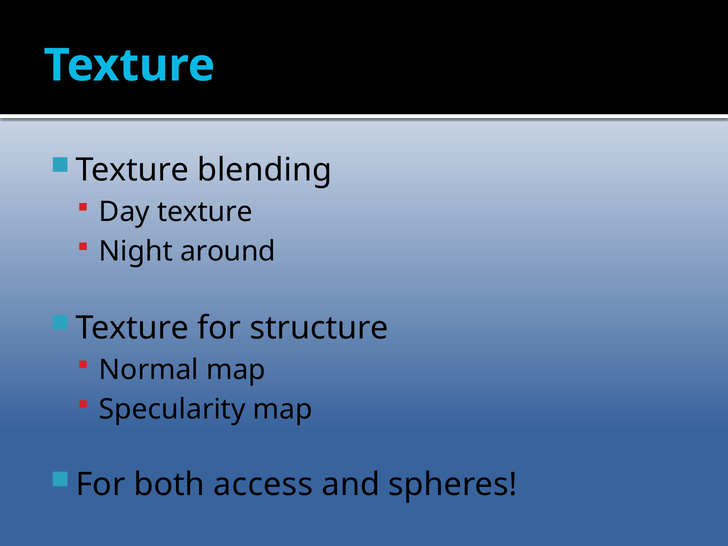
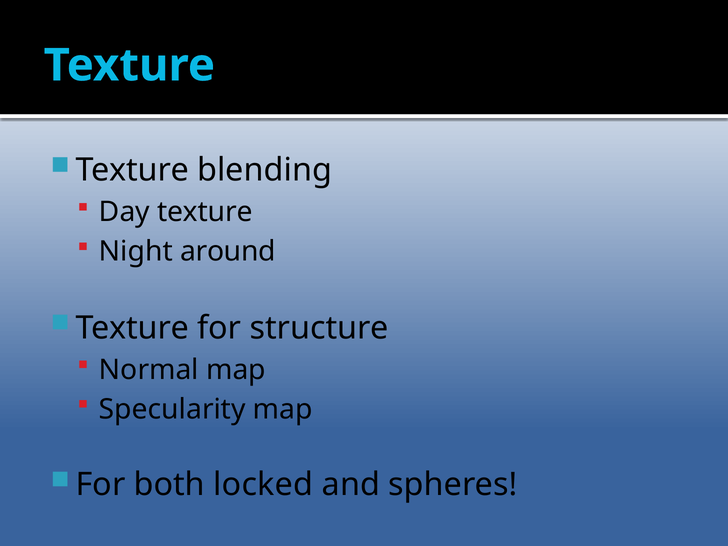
access: access -> locked
